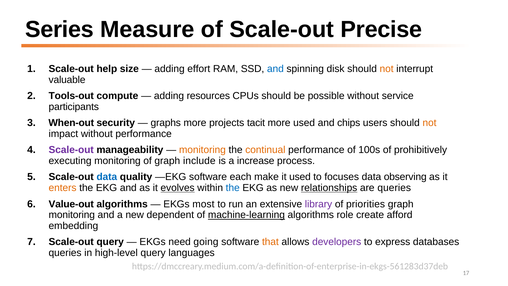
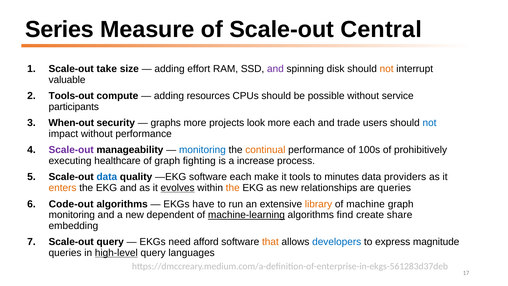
Precise: Precise -> Central
help: help -> take
and at (275, 69) colour: blue -> purple
tacit: tacit -> look
more used: used -> each
chips: chips -> trade
not at (429, 123) colour: orange -> blue
monitoring at (202, 150) colour: orange -> blue
executing monitoring: monitoring -> healthcare
include: include -> fighting
it used: used -> tools
focuses: focuses -> minutes
observing: observing -> providers
the at (233, 188) colour: blue -> orange
relationships underline: present -> none
Value-out: Value-out -> Code-out
most: most -> have
library colour: purple -> orange
priorities: priorities -> machine
role: role -> find
afford: afford -> share
going: going -> afford
developers colour: purple -> blue
databases: databases -> magnitude
high-level underline: none -> present
